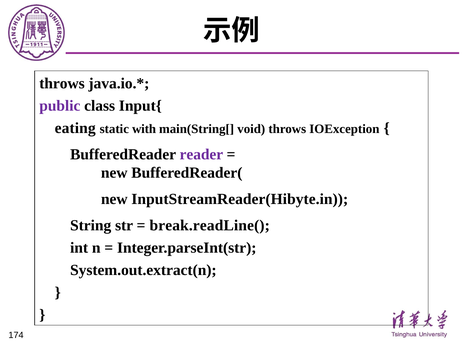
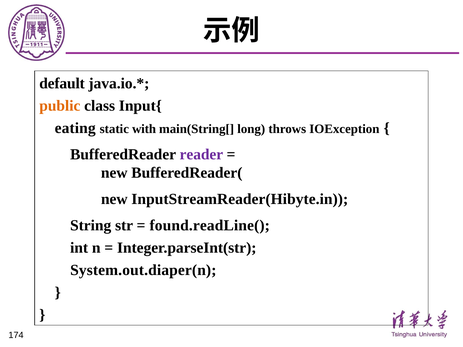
throws at (62, 83): throws -> default
public colour: purple -> orange
void: void -> long
break.readLine(: break.readLine( -> found.readLine(
System.out.extract(n: System.out.extract(n -> System.out.diaper(n
